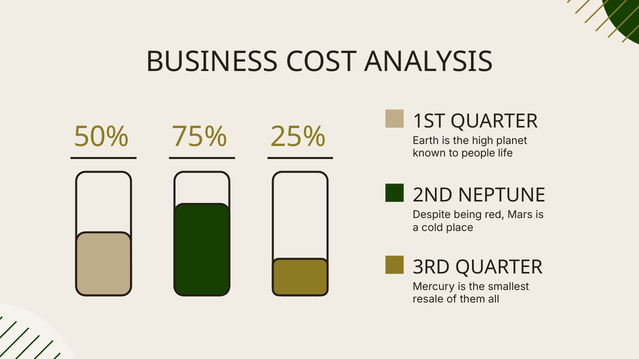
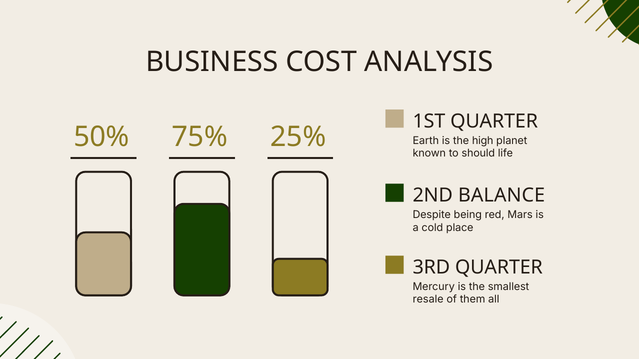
people: people -> should
NEPTUNE: NEPTUNE -> BALANCE
